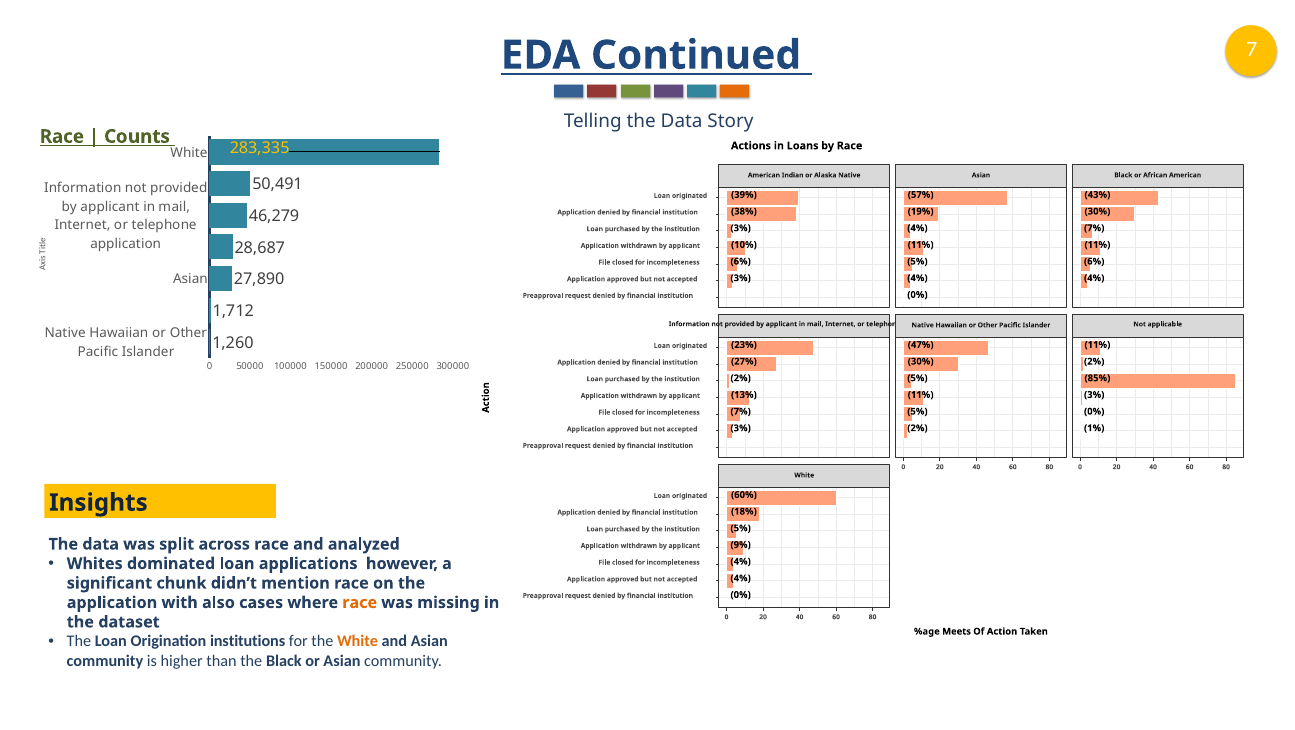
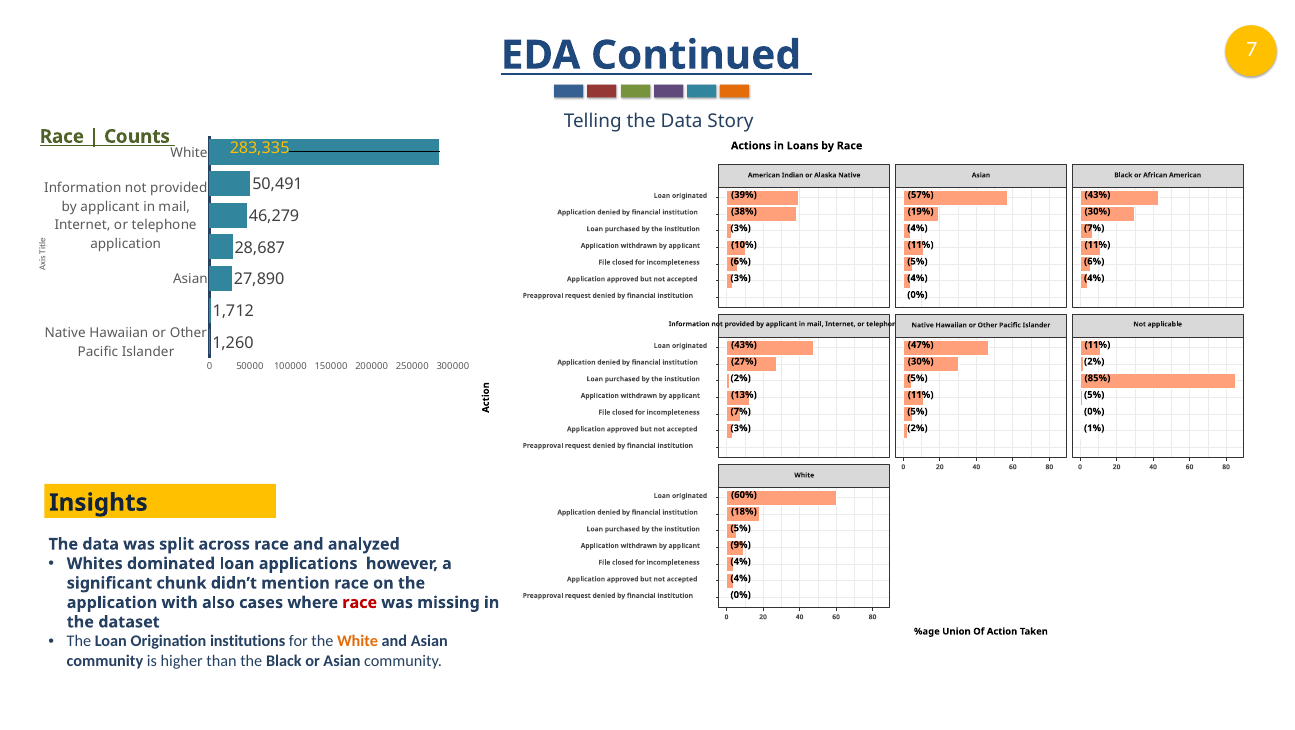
23% at (744, 345): 23% -> 43%
3% at (1094, 395): 3% -> 5%
race at (360, 603) colour: orange -> red
Meets: Meets -> Union
